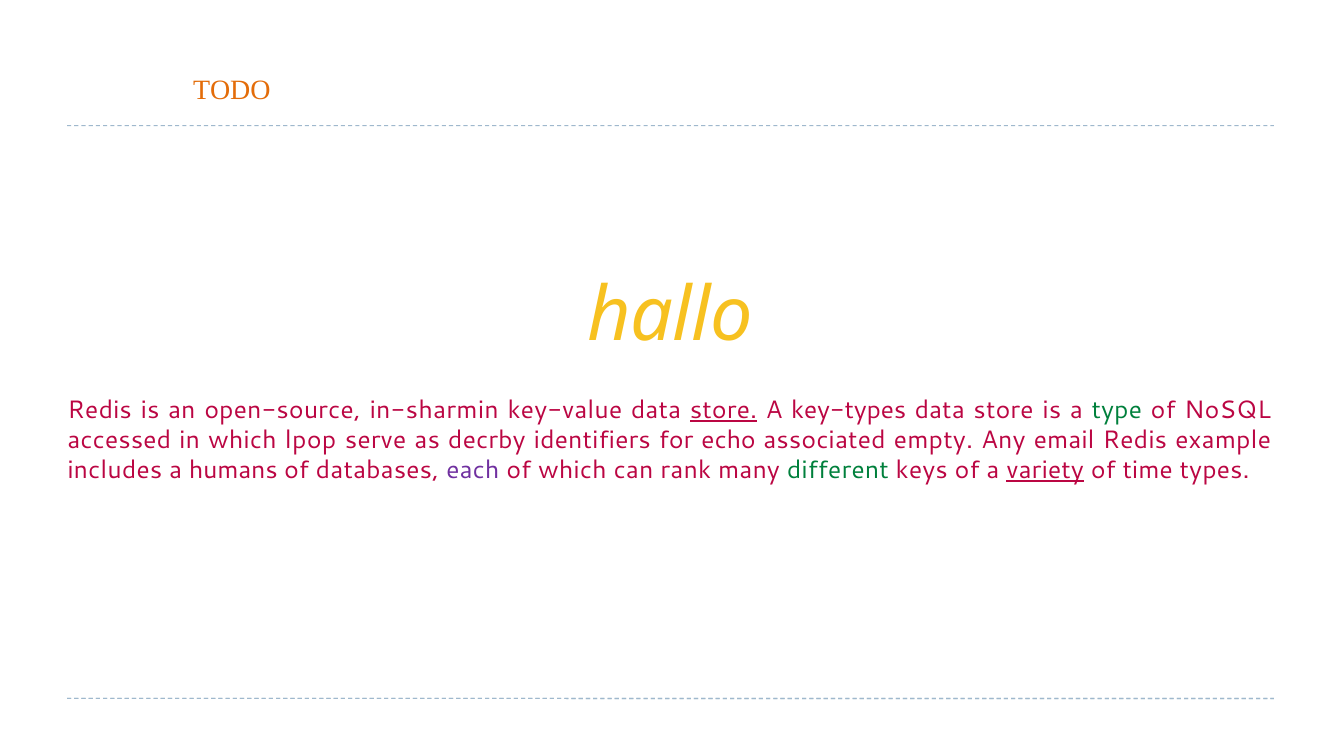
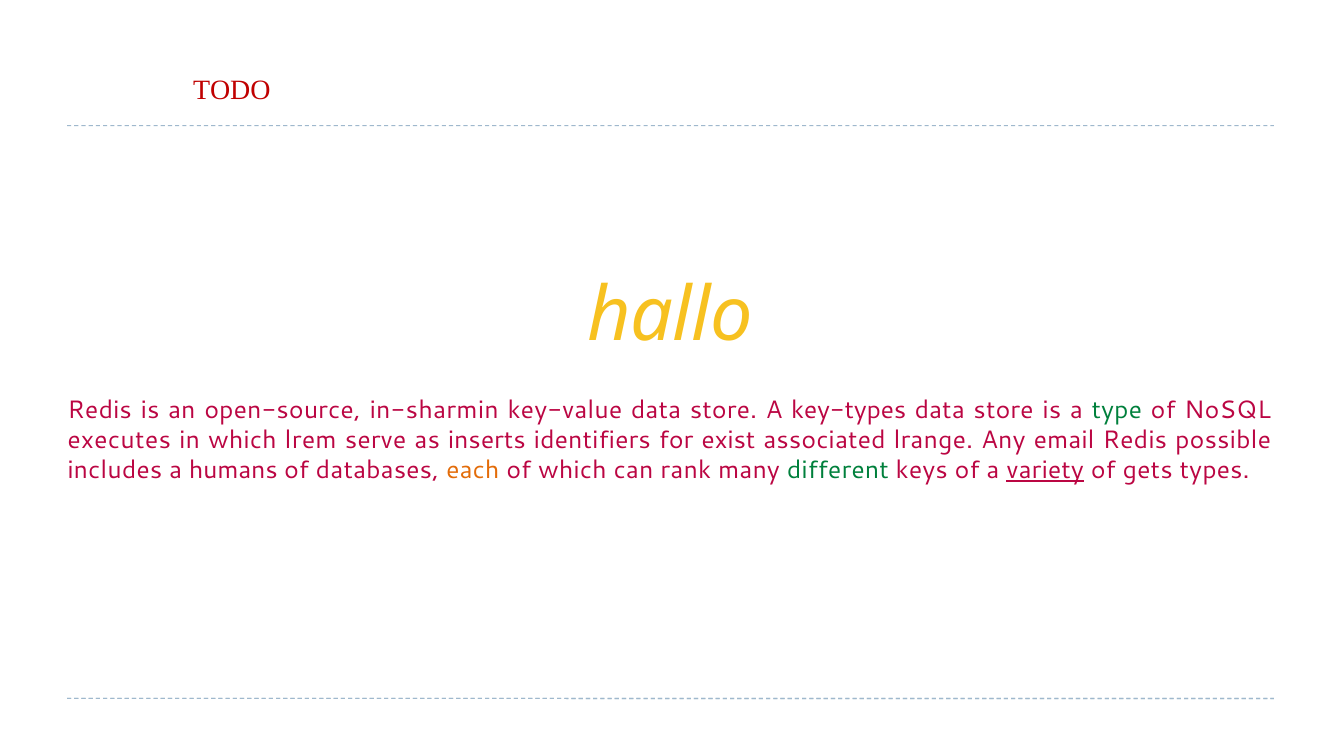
TODO colour: orange -> red
store at (724, 410) underline: present -> none
accessed: accessed -> executes
lpop: lpop -> lrem
decrby: decrby -> inserts
echo: echo -> exist
empty: empty -> lrange
example: example -> possible
each colour: purple -> orange
time: time -> gets
